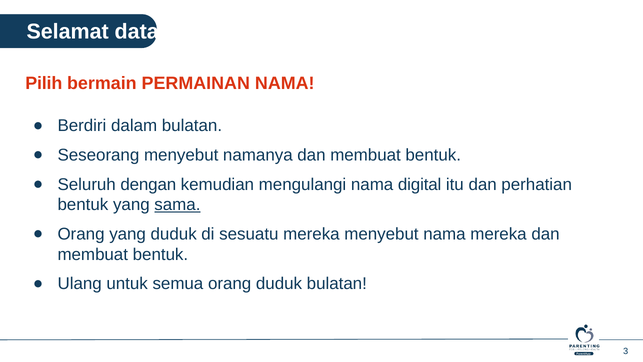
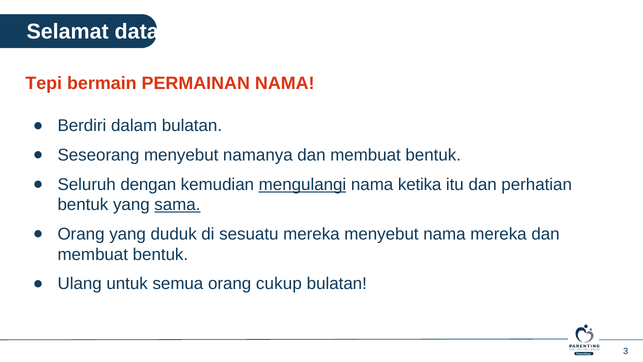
Pilih: Pilih -> Tepi
mengulangi underline: none -> present
digital: digital -> ketika
orang duduk: duduk -> cukup
